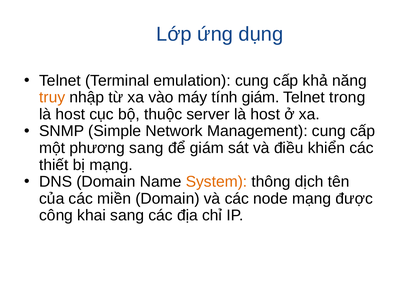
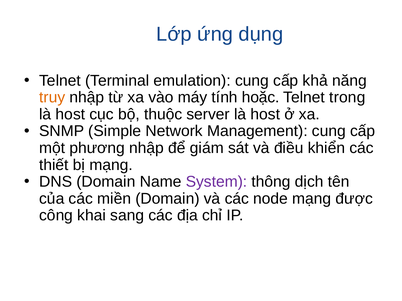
tính giám: giám -> hoặc
phương sang: sang -> nhập
System colour: orange -> purple
